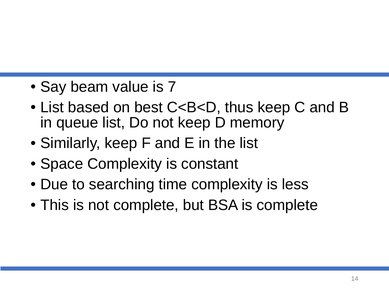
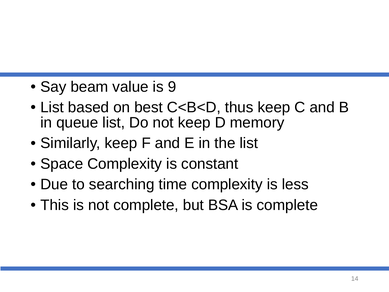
7: 7 -> 9
